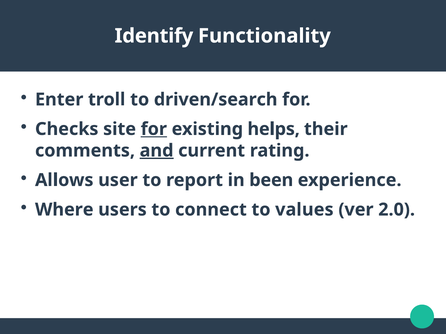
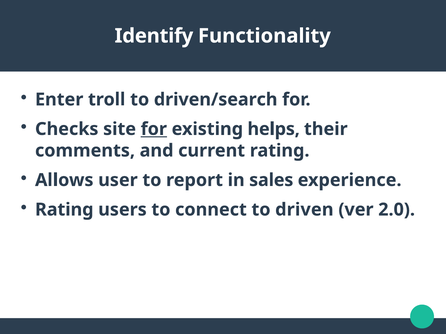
and underline: present -> none
been: been -> sales
Where at (64, 210): Where -> Rating
values: values -> driven
